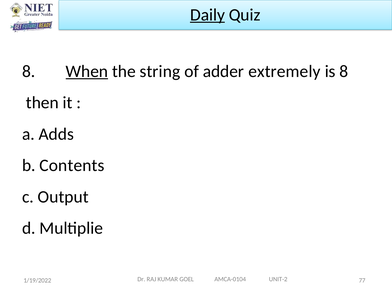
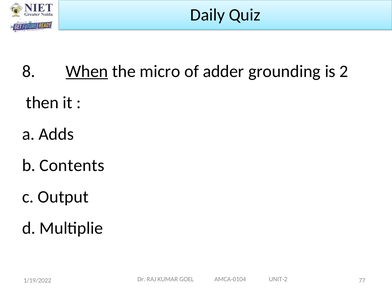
Daily underline: present -> none
string: string -> micro
extremely: extremely -> grounding
is 8: 8 -> 2
